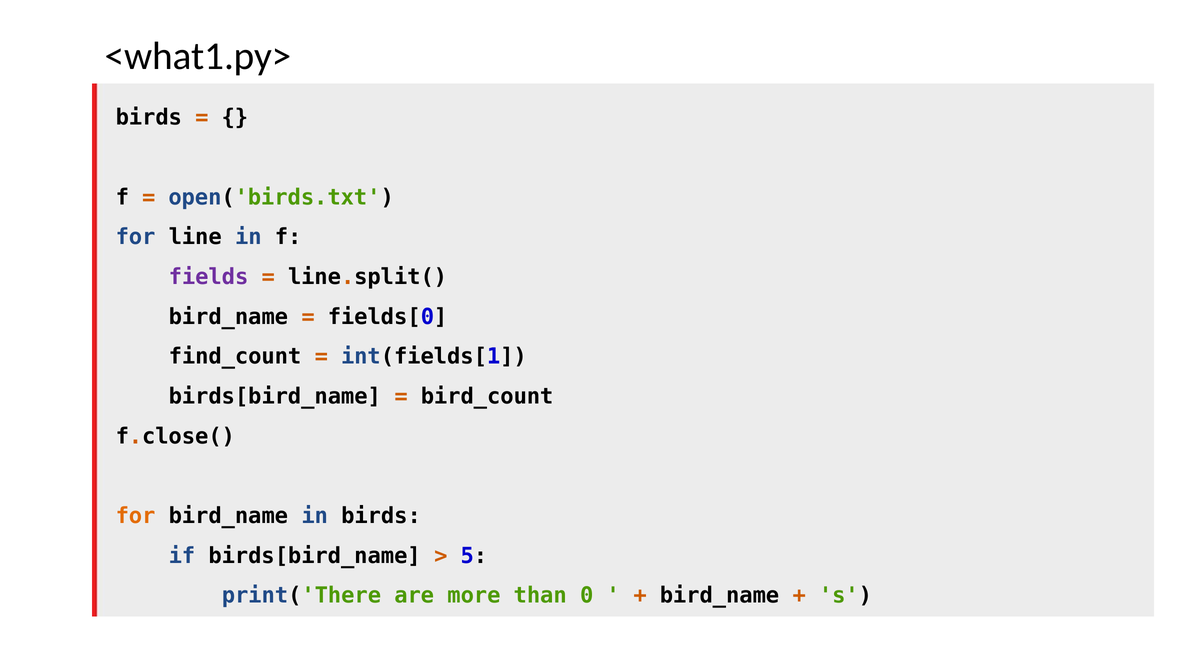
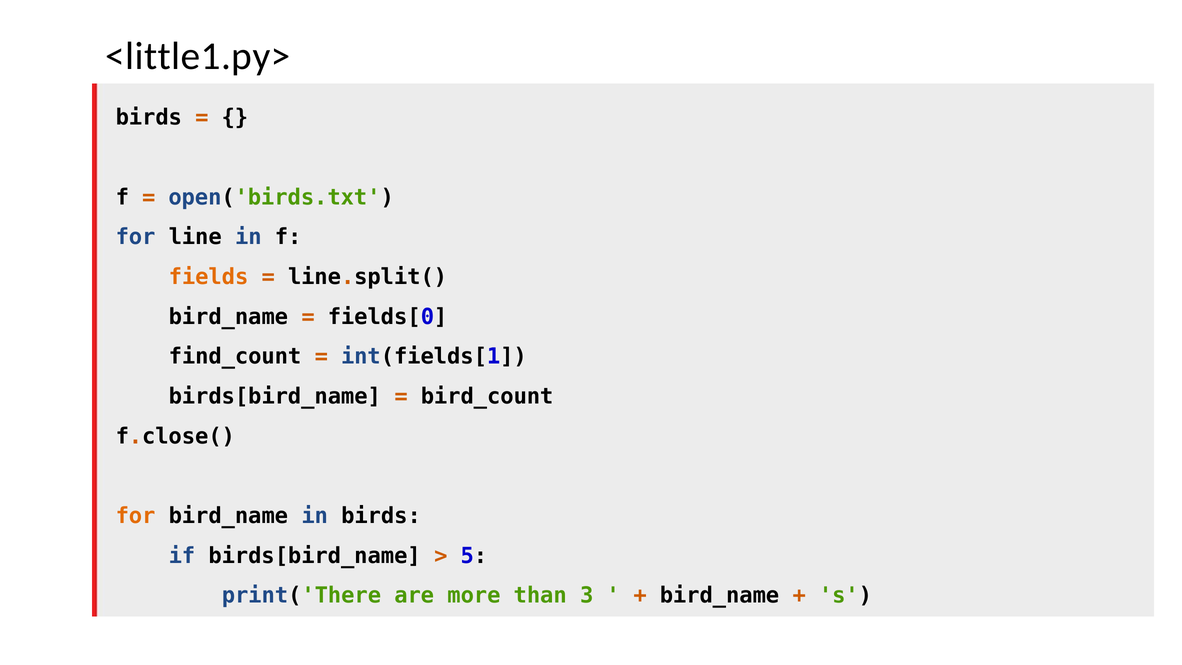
<what1.py>: <what1.py> -> <little1.py>
fields colour: purple -> orange
0: 0 -> 3
